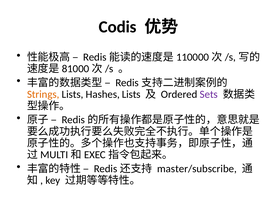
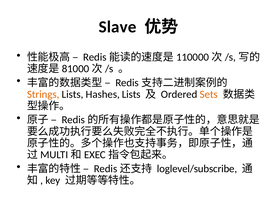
Codis: Codis -> Slave
Sets colour: purple -> orange
master/subscribe: master/subscribe -> loglevel/subscribe
